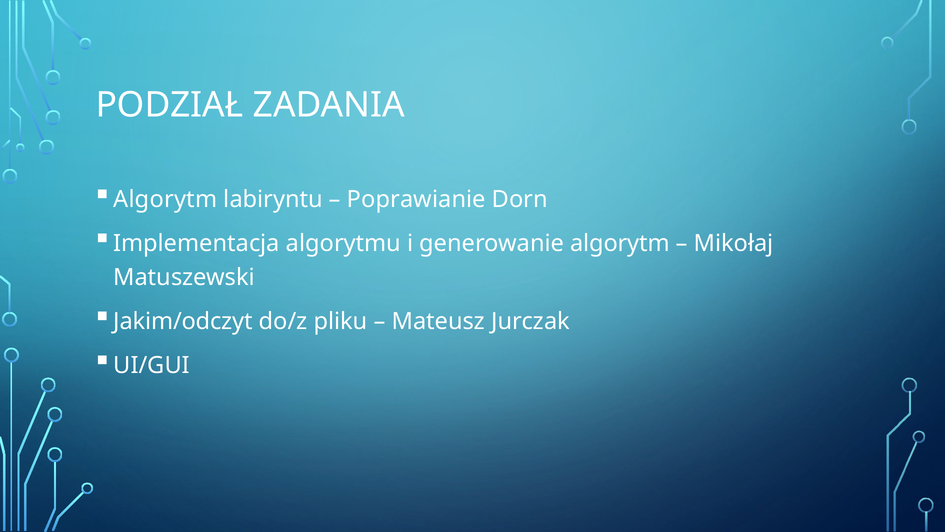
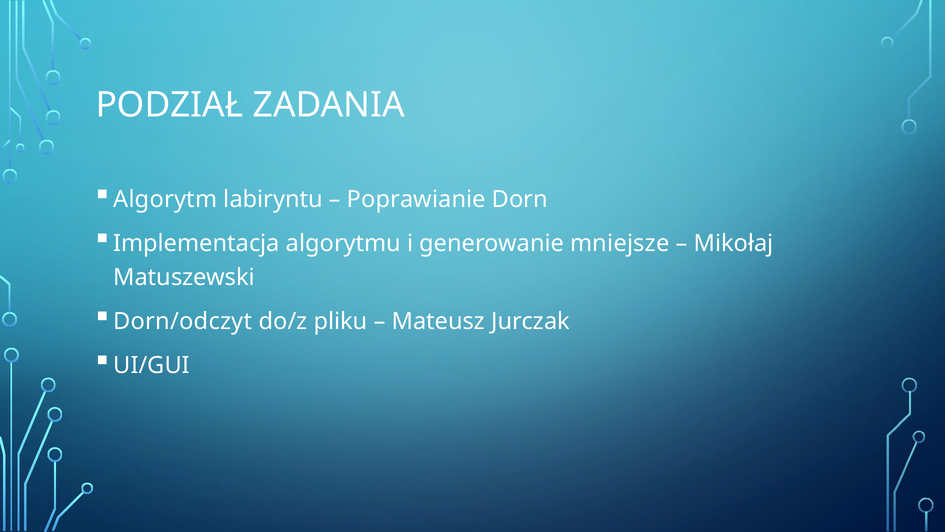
generowanie algorytm: algorytm -> mniejsze
Jakim/odczyt: Jakim/odczyt -> Dorn/odczyt
